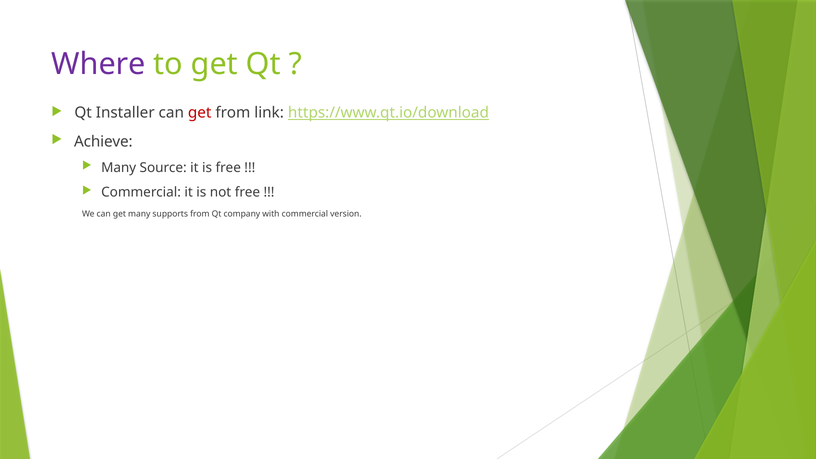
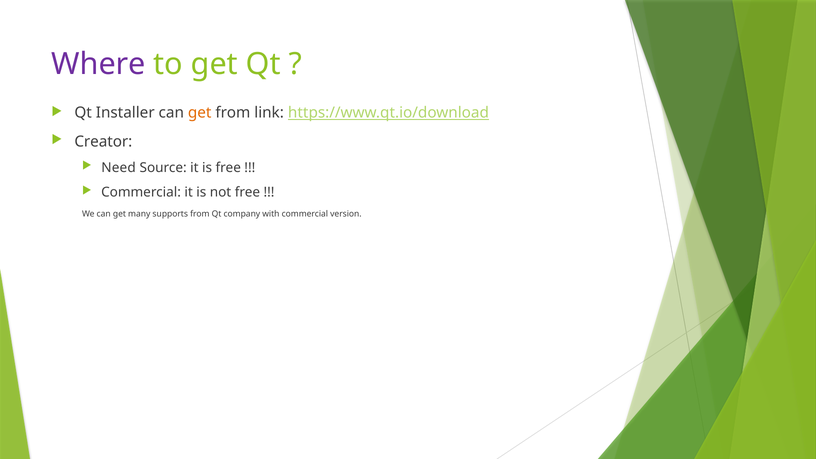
get at (200, 113) colour: red -> orange
Achieve: Achieve -> Creator
Many at (119, 168): Many -> Need
